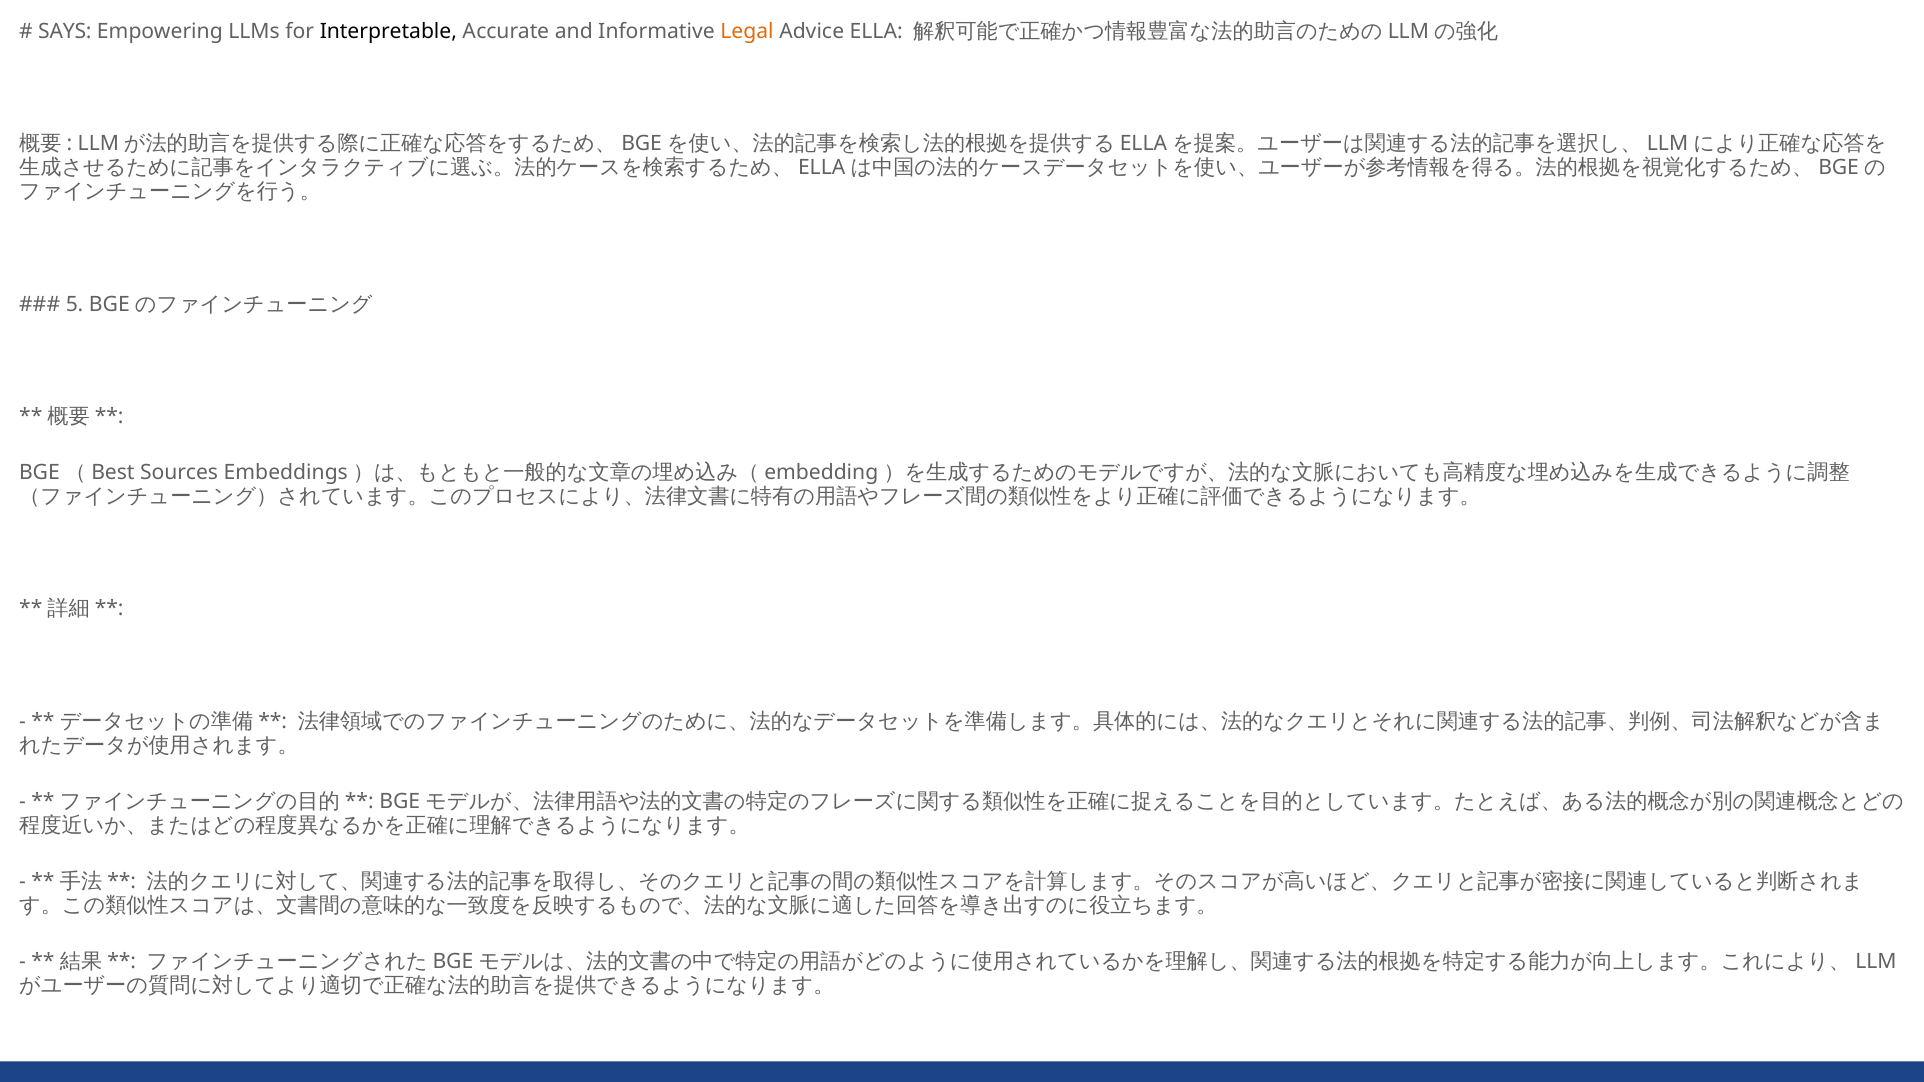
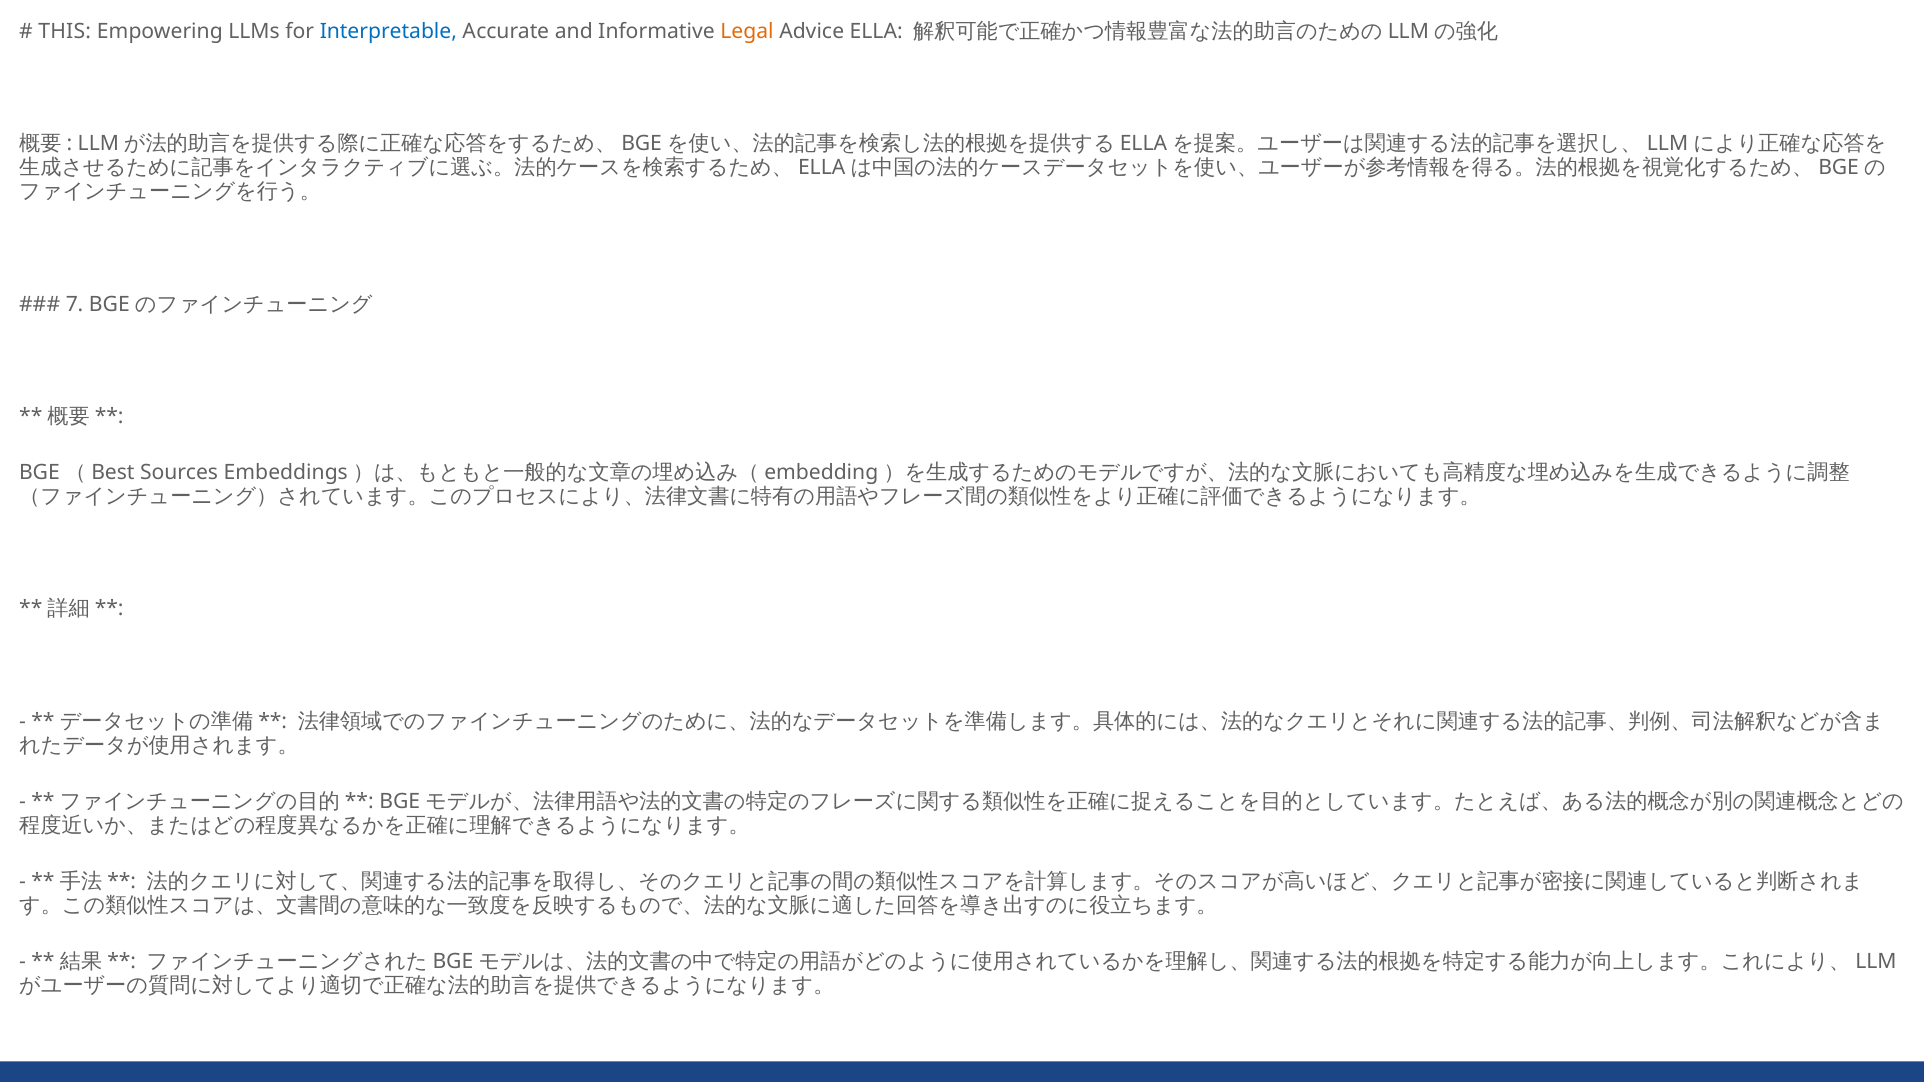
SAYS: SAYS -> THIS
Interpretable colour: black -> blue
5: 5 -> 7
